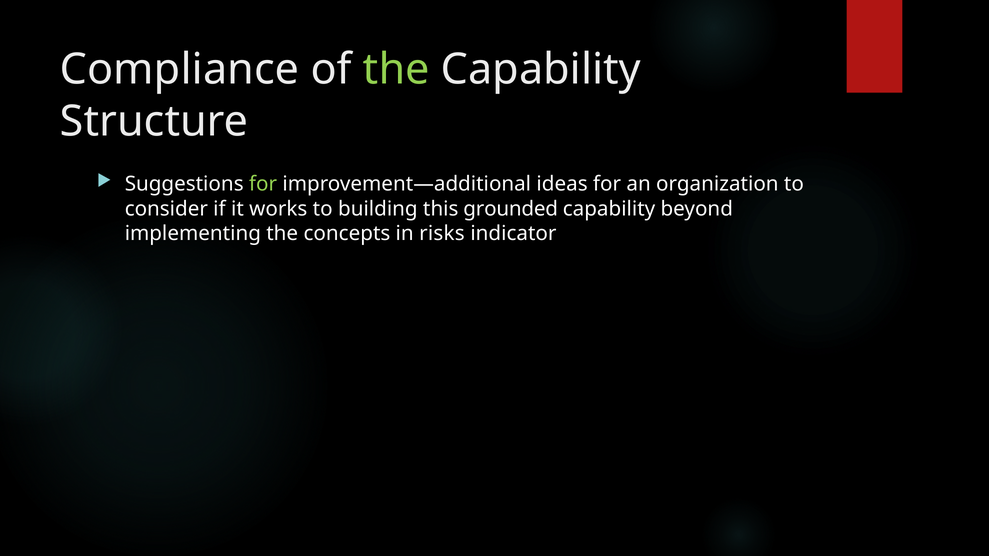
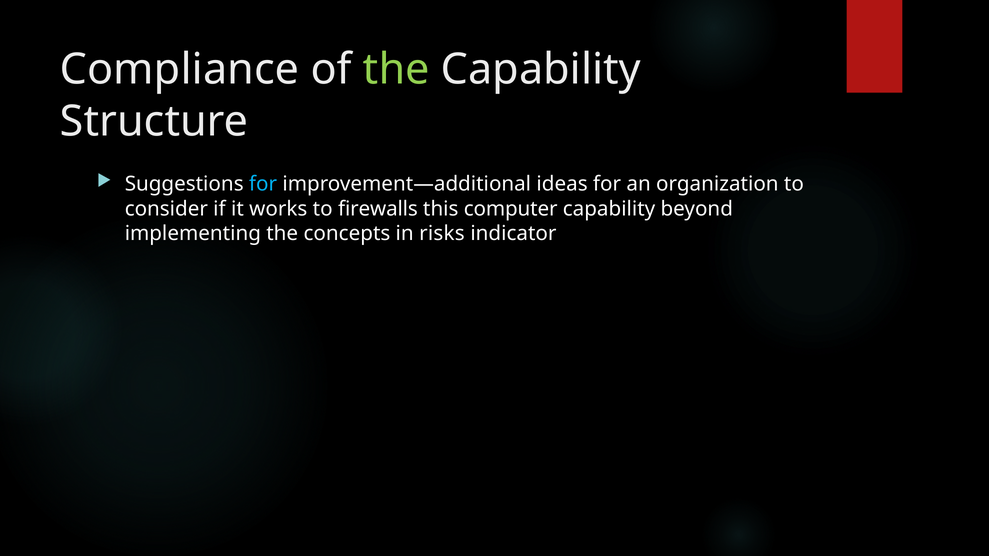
for at (263, 184) colour: light green -> light blue
building: building -> firewalls
grounded: grounded -> computer
